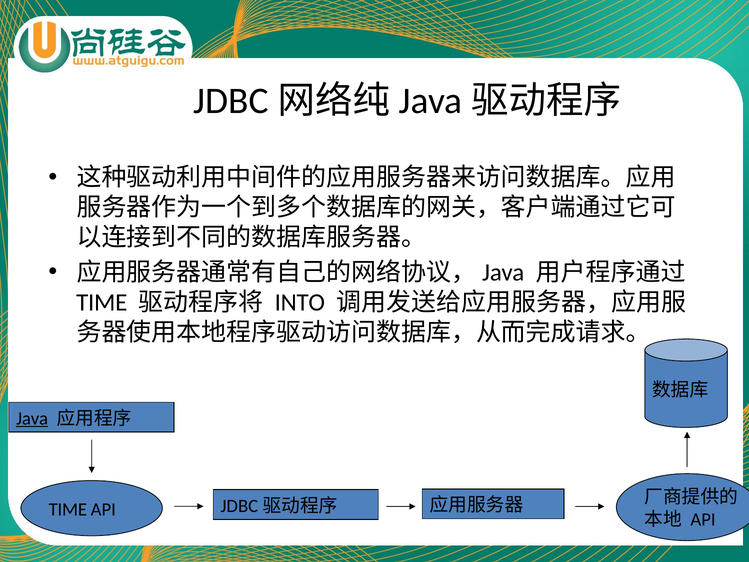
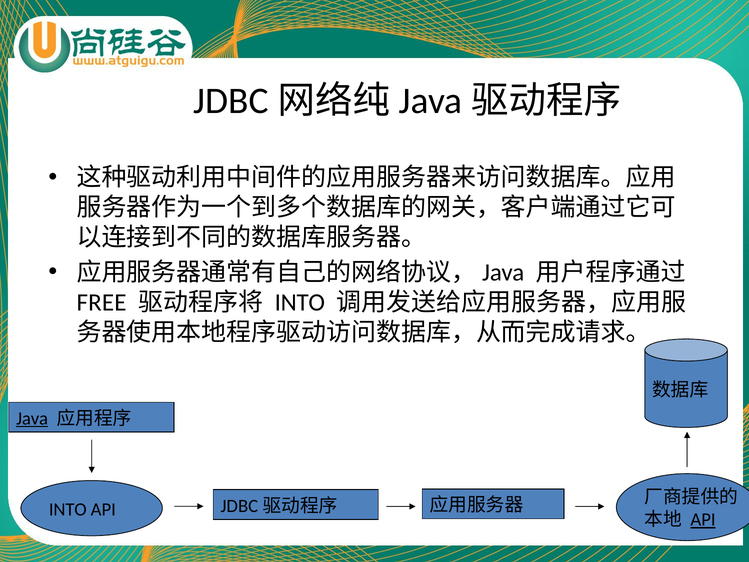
TIME at (102, 302): TIME -> FREE
TIME at (68, 509): TIME -> INTO
API at (703, 519) underline: none -> present
